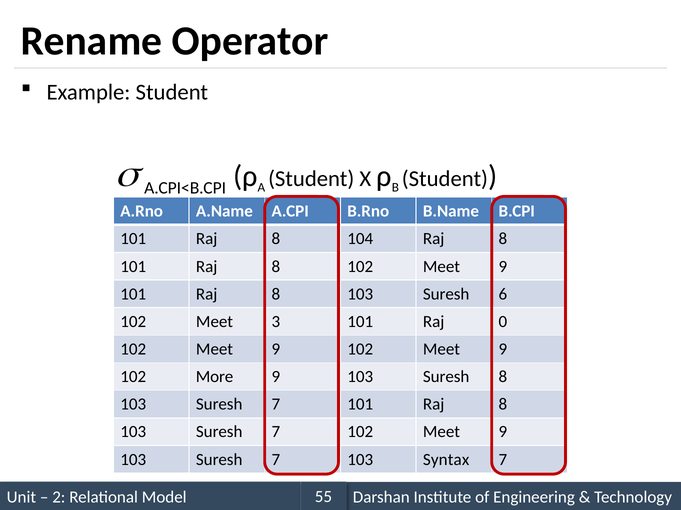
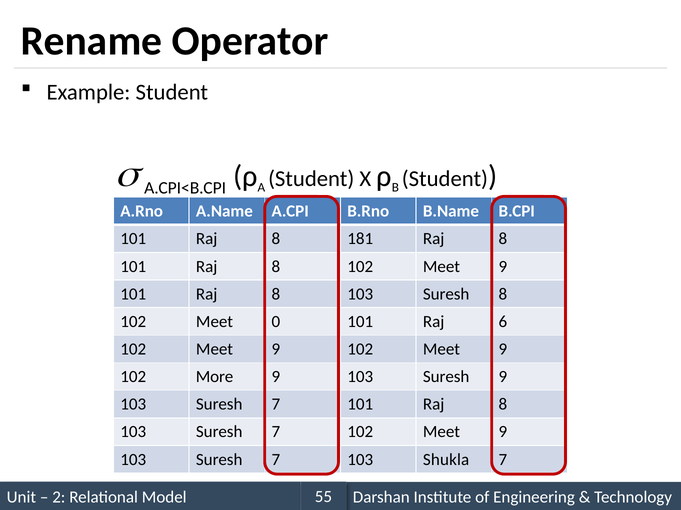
104: 104 -> 181
Suresh 6: 6 -> 8
3: 3 -> 0
0: 0 -> 6
Suresh 8: 8 -> 9
Syntax: Syntax -> Shukla
